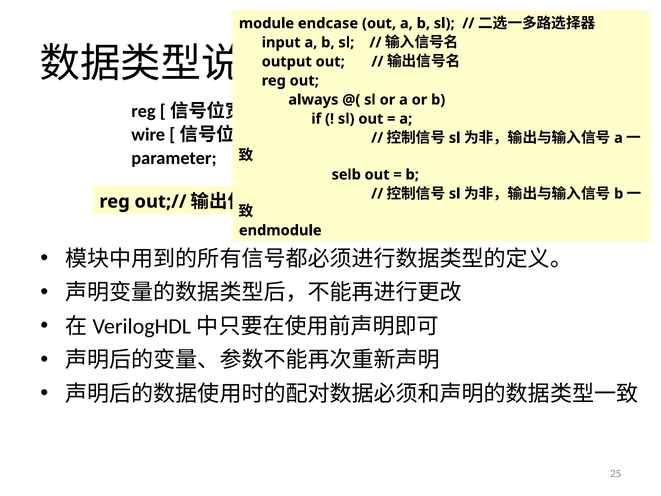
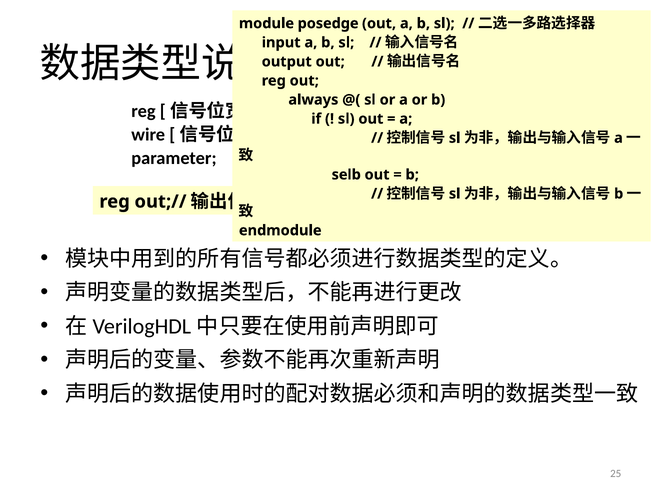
endcase: endcase -> posedge
